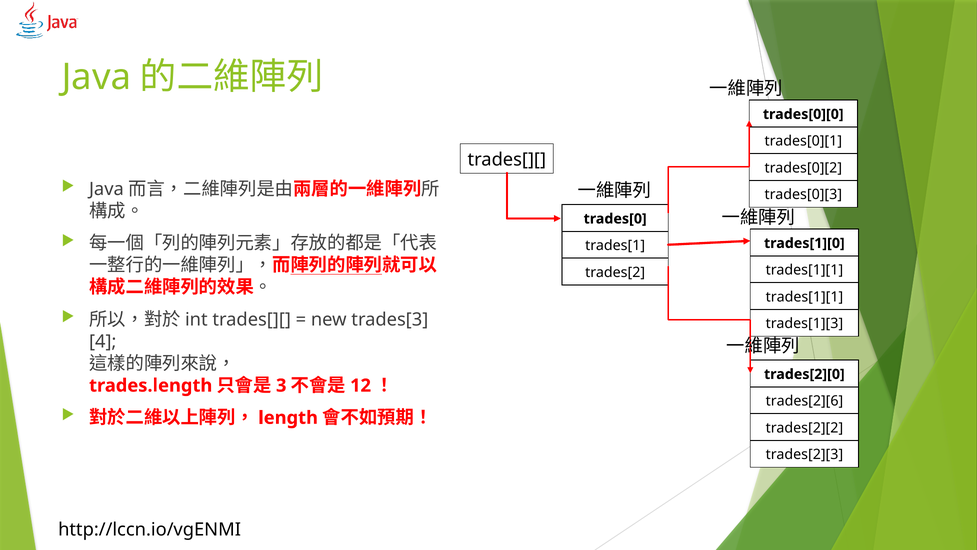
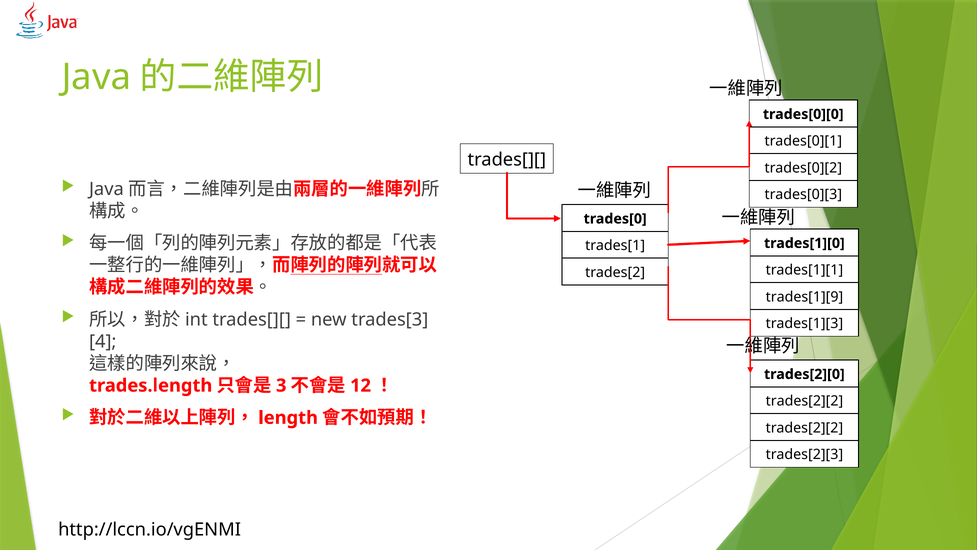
trades[1][1 at (804, 297): trades[1][1 -> trades[1][9
trades[2][6 at (804, 401): trades[2][6 -> trades[2][2
